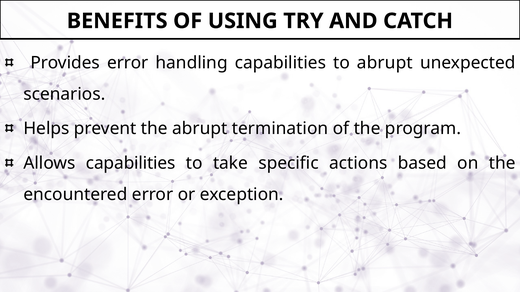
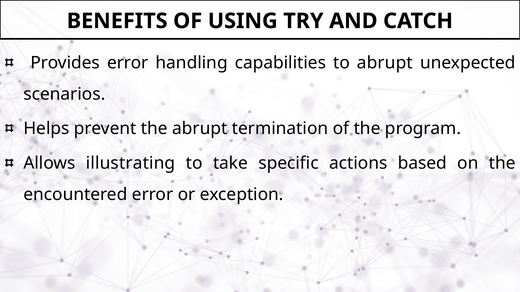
Allows capabilities: capabilities -> illustrating
